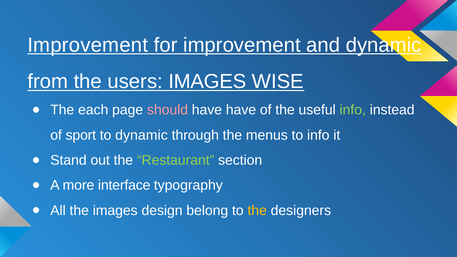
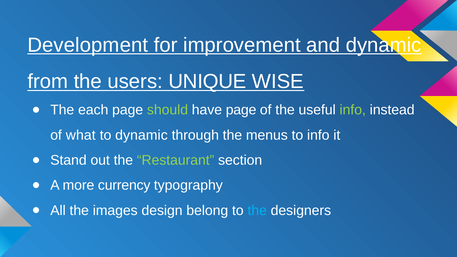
Improvement at (88, 45): Improvement -> Development
users IMAGES: IMAGES -> UNIQUE
should colour: pink -> light green
have have: have -> page
sport: sport -> what
interface: interface -> currency
the at (257, 211) colour: yellow -> light blue
